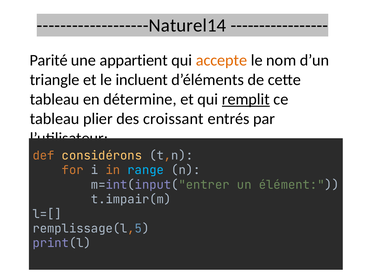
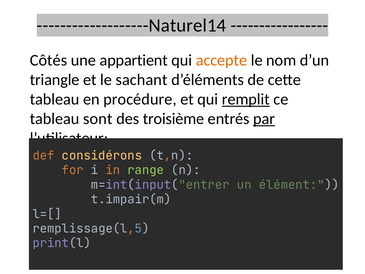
Parité: Parité -> Côtés
incluent: incluent -> sachant
détermine: détermine -> procédure
plier: plier -> sont
croissant: croissant -> troisième
par underline: none -> present
range colour: light blue -> light green
